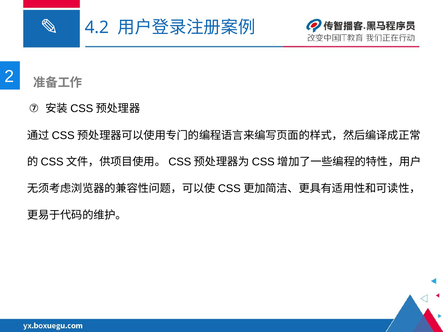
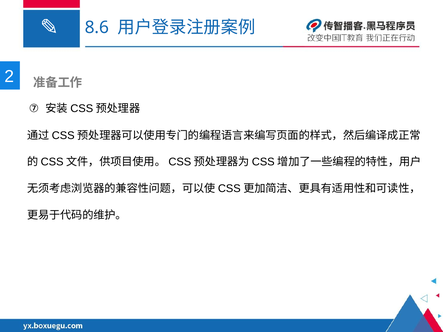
4.2: 4.2 -> 8.6
